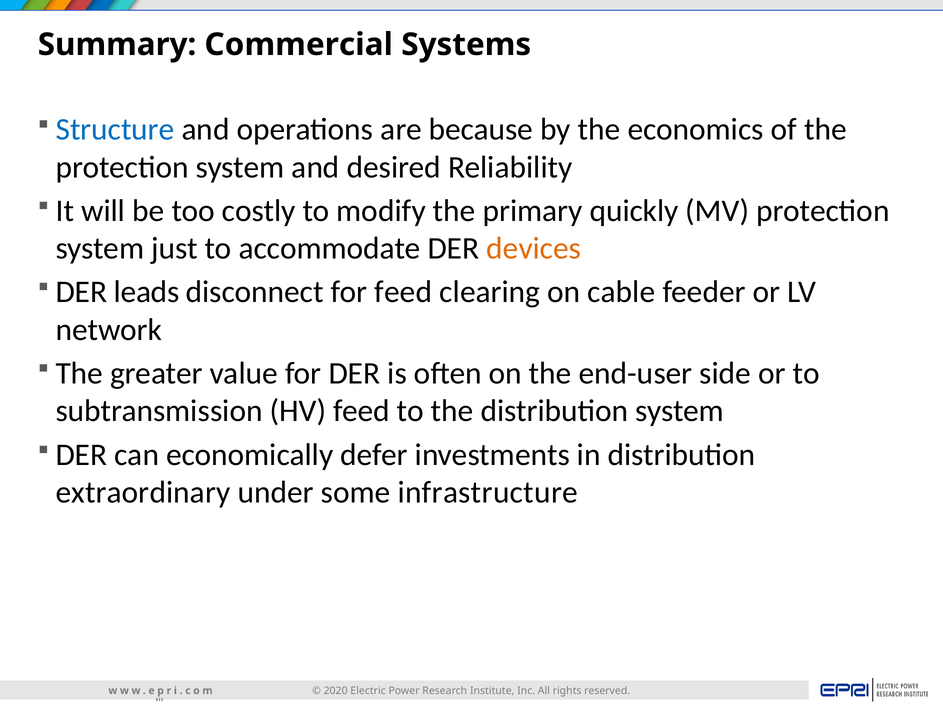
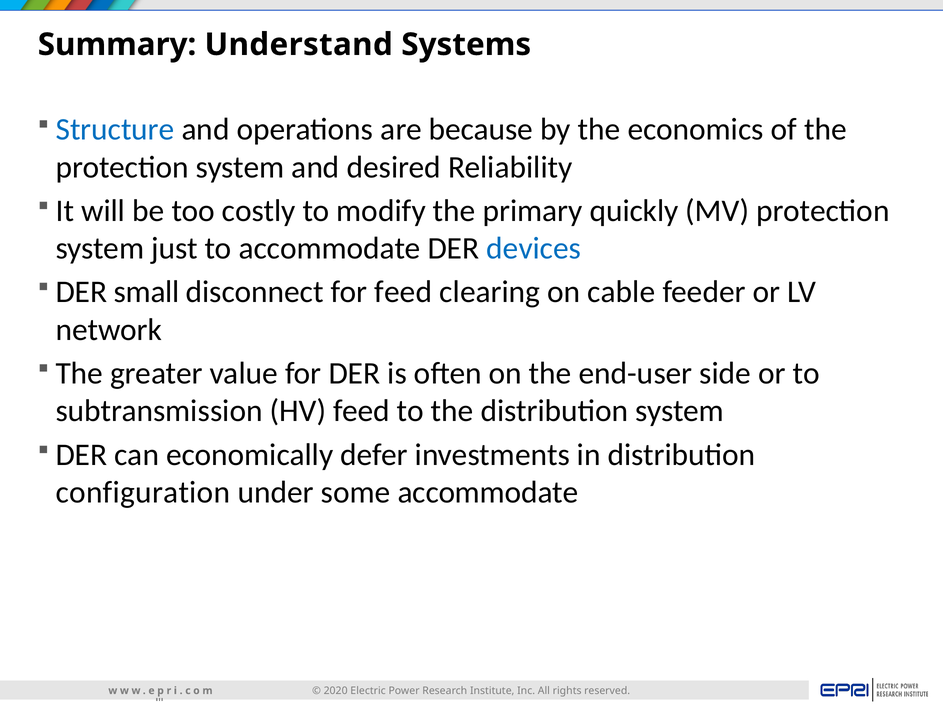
Commercial: Commercial -> Understand
devices colour: orange -> blue
leads: leads -> small
extraordinary: extraordinary -> configuration
some infrastructure: infrastructure -> accommodate
